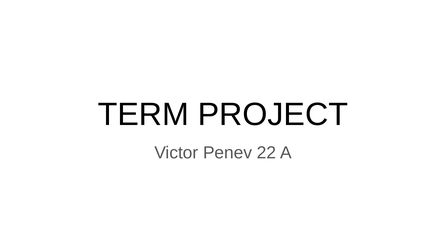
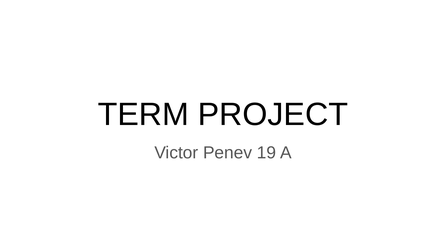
22: 22 -> 19
